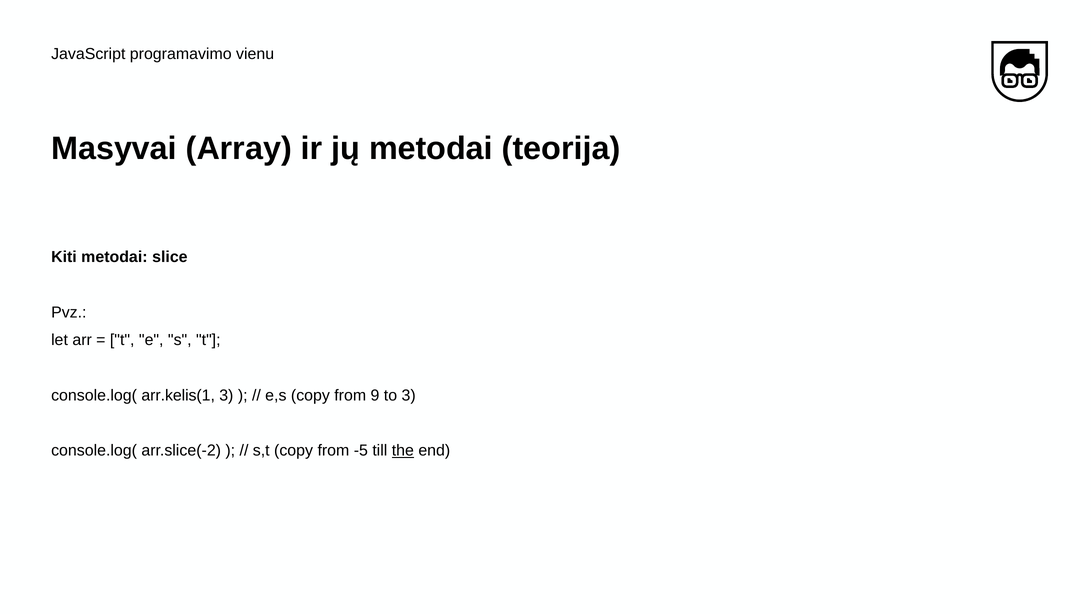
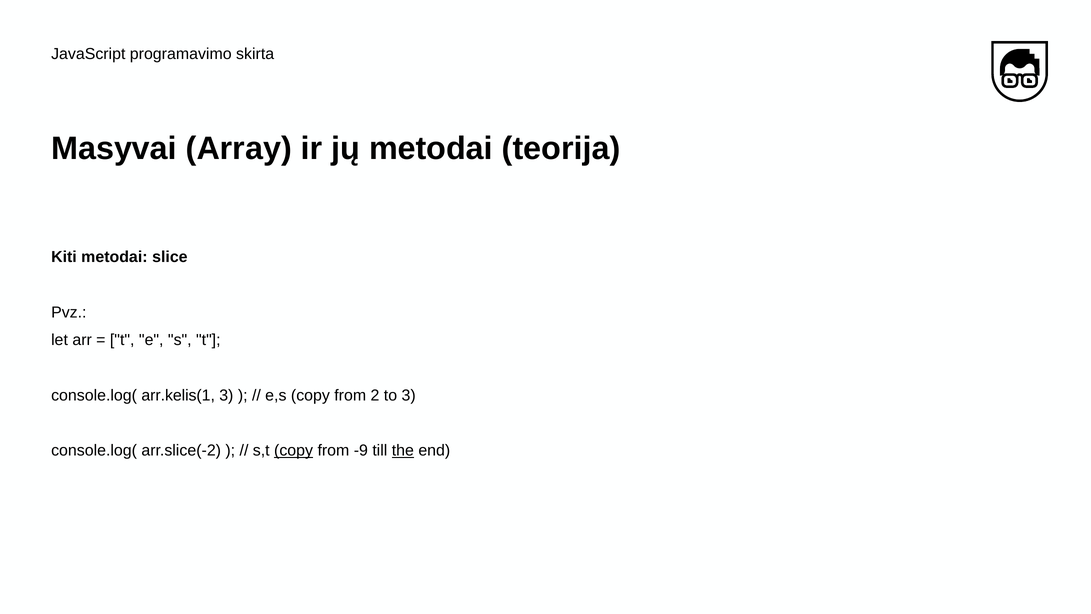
vienu: vienu -> skirta
9: 9 -> 2
copy at (294, 450) underline: none -> present
-5: -5 -> -9
